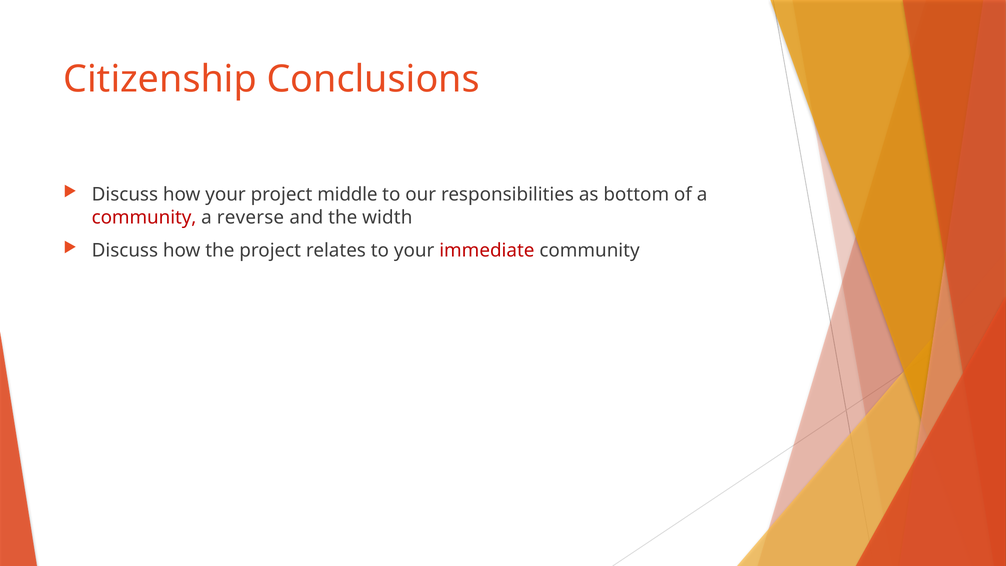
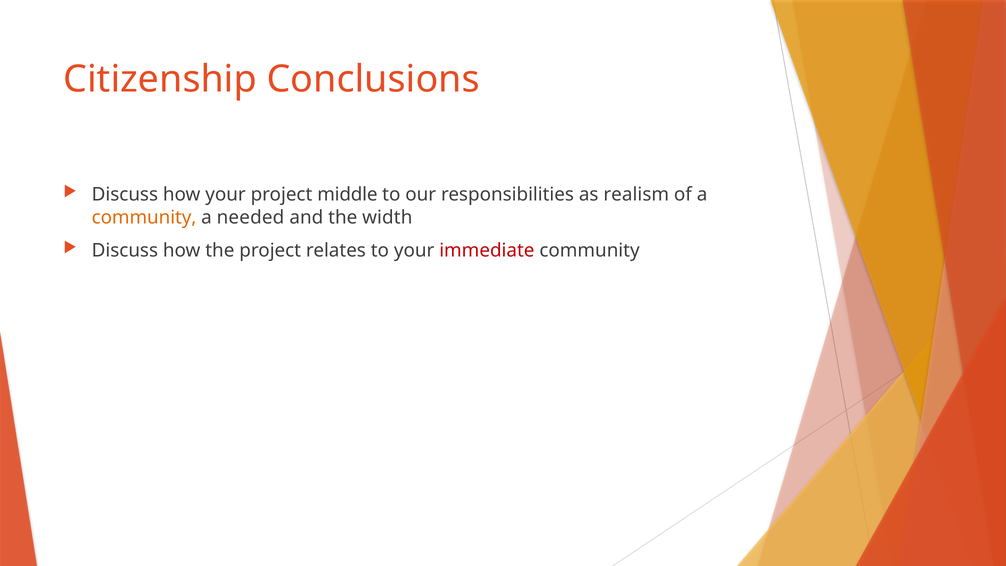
bottom: bottom -> realism
community at (144, 217) colour: red -> orange
reverse: reverse -> needed
